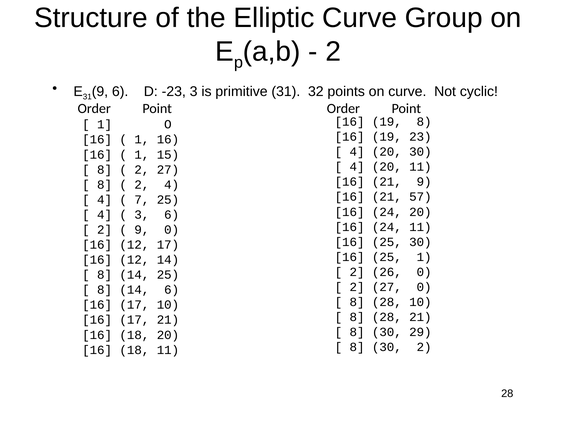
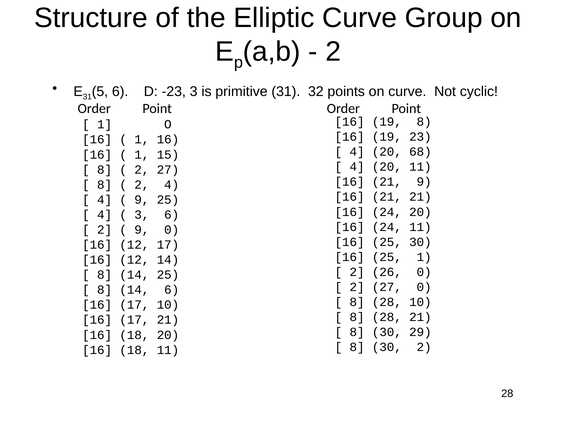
31 9: 9 -> 5
20 30: 30 -> 68
21 57: 57 -> 21
7 at (142, 200): 7 -> 9
